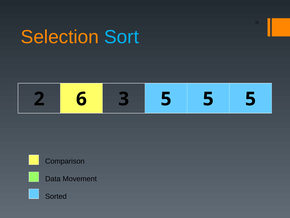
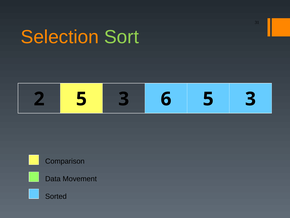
Sort colour: light blue -> light green
2 6: 6 -> 5
3 5: 5 -> 6
5 at (250, 99): 5 -> 3
